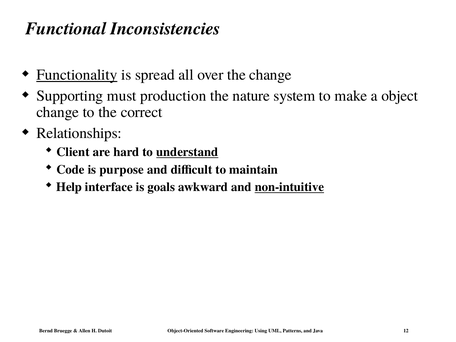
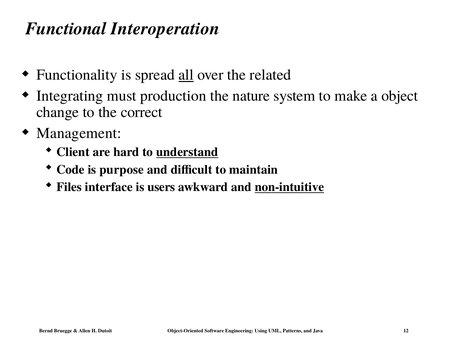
Inconsistencies: Inconsistencies -> Interoperation
Functionality underline: present -> none
all underline: none -> present
the change: change -> related
Supporting: Supporting -> Integrating
Relationships: Relationships -> Management
Help: Help -> Files
goals: goals -> users
